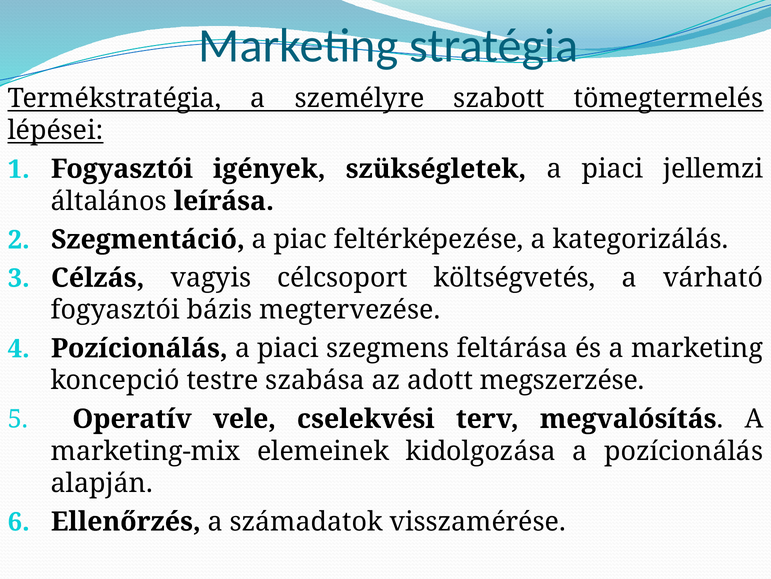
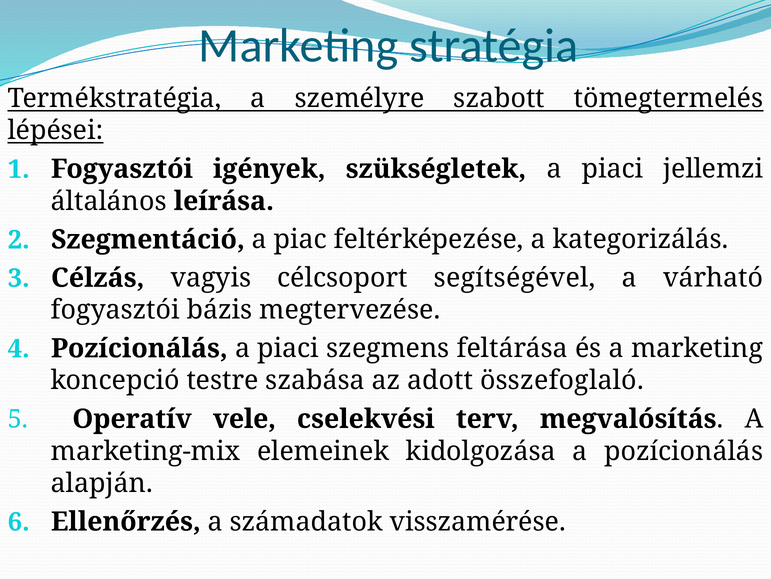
költségvetés: költségvetés -> segítségével
megszerzése: megszerzése -> összefoglaló
